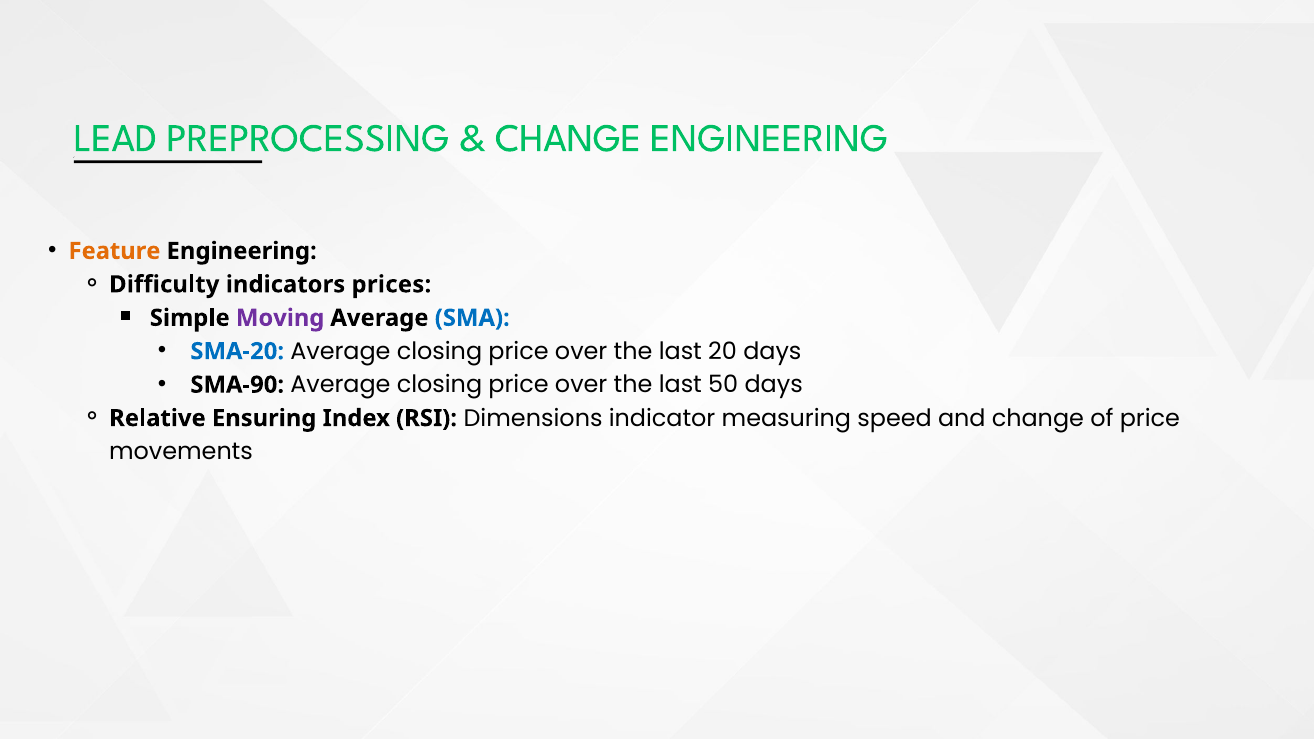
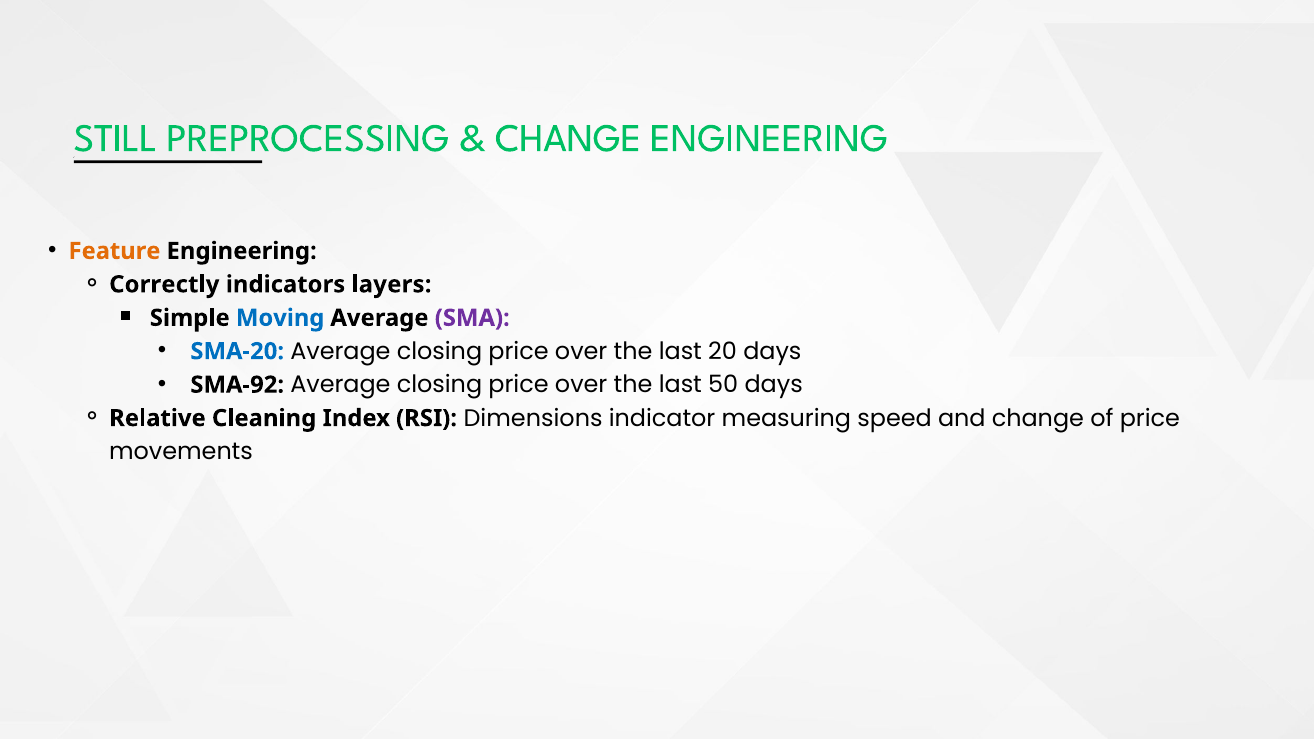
LEAD: LEAD -> STILL
Difficulty: Difficulty -> Correctly
prices: prices -> layers
Moving colour: purple -> blue
SMA colour: blue -> purple
SMA-90: SMA-90 -> SMA-92
Ensuring: Ensuring -> Cleaning
